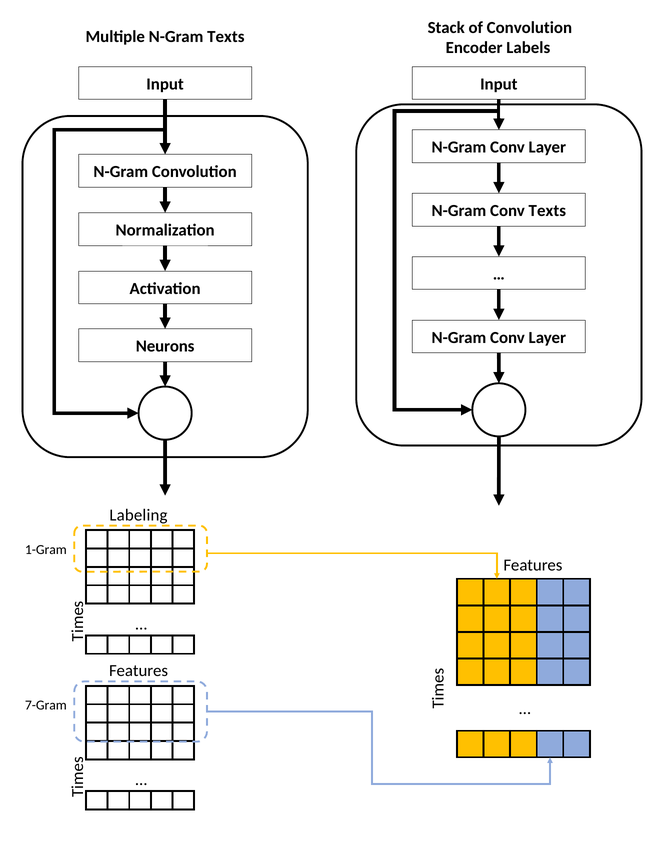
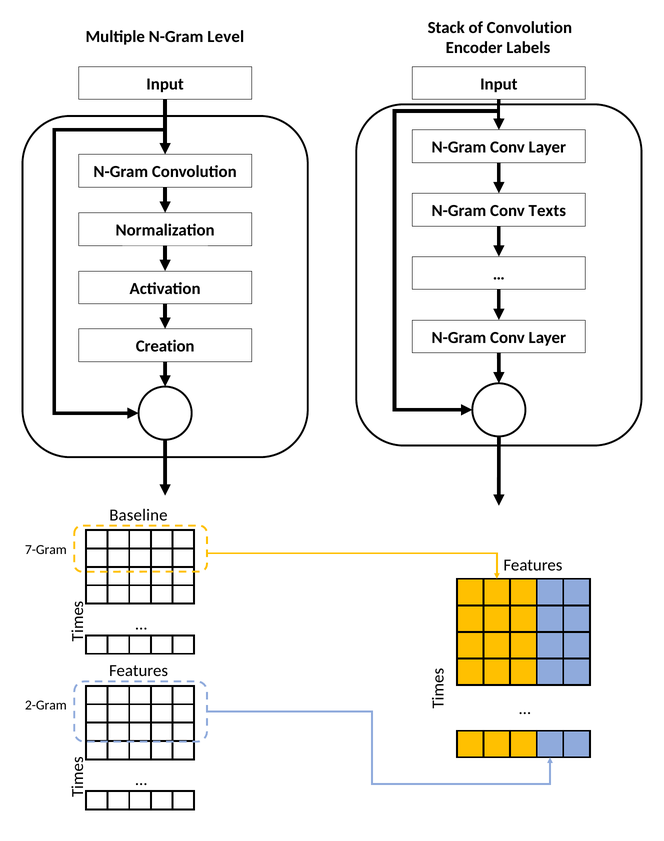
N-Gram Texts: Texts -> Level
Neurons: Neurons -> Creation
Labeling: Labeling -> Baseline
1-Gram: 1-Gram -> 7-Gram
7-Gram: 7-Gram -> 2-Gram
